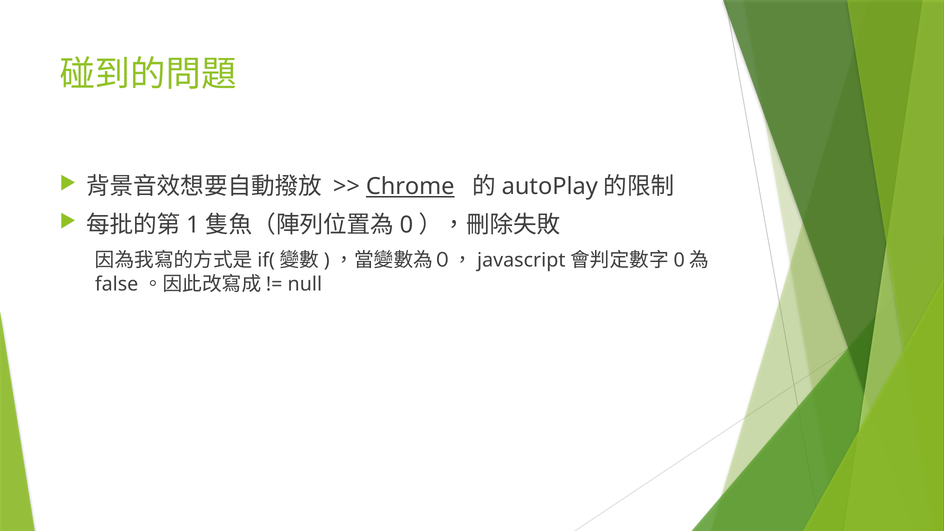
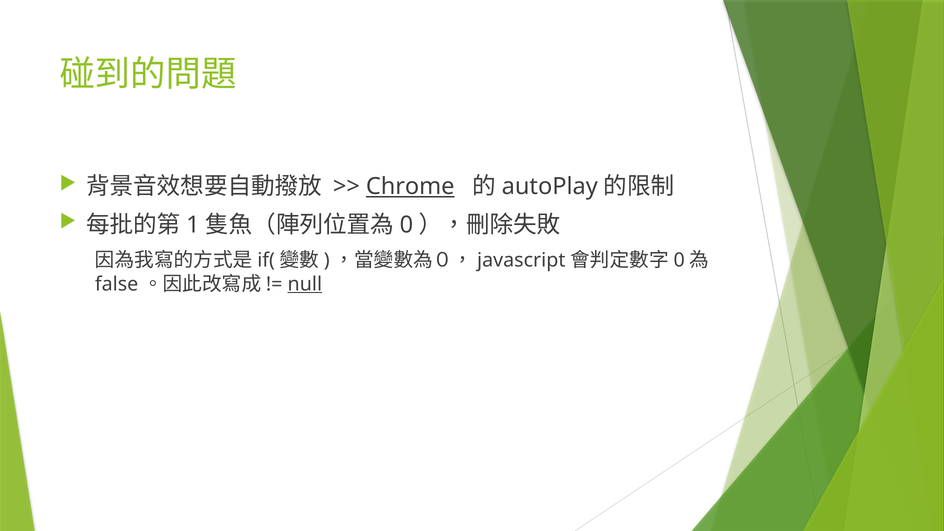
null underline: none -> present
